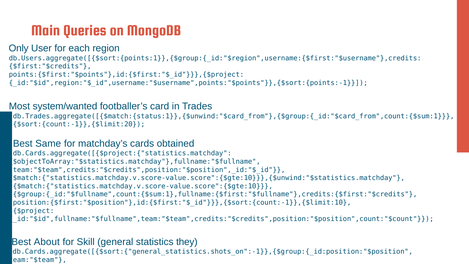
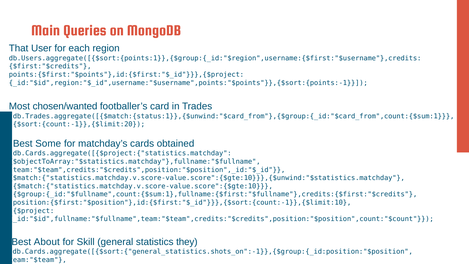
Only: Only -> That
system/wanted: system/wanted -> chosen/wanted
Same: Same -> Some
